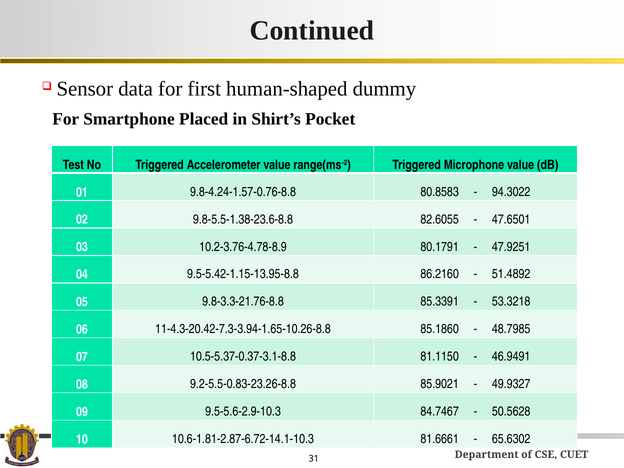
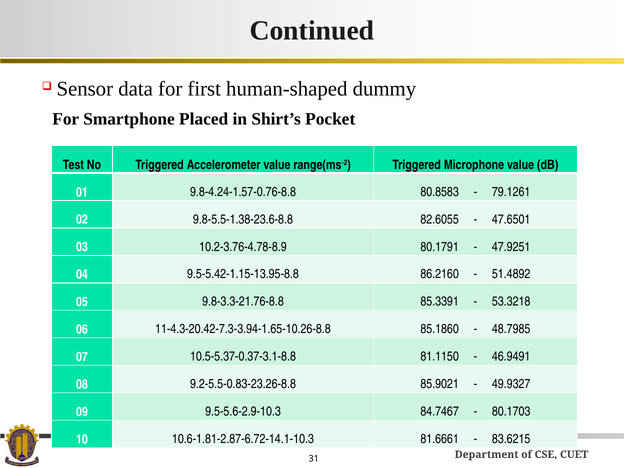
94.3022: 94.3022 -> 79.1261
50.5628: 50.5628 -> 80.1703
65.6302: 65.6302 -> 83.6215
